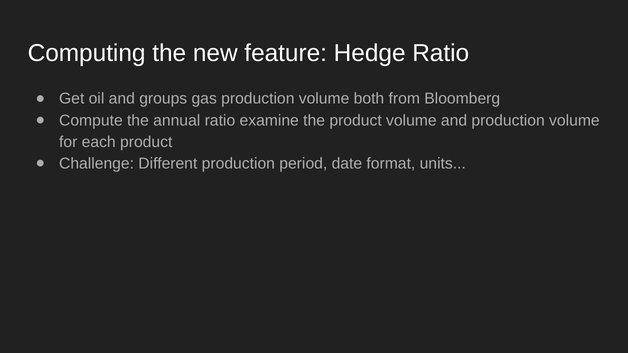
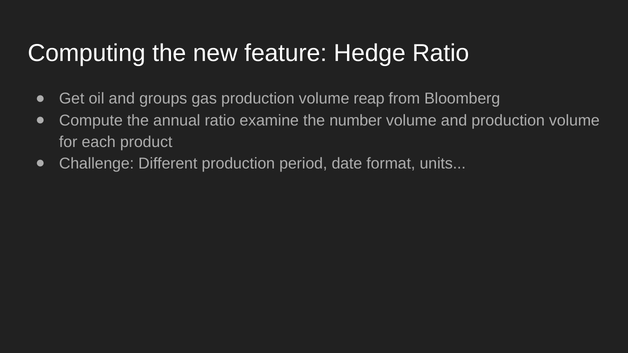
both: both -> reap
the product: product -> number
